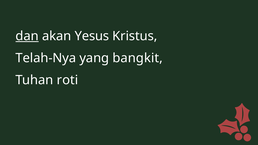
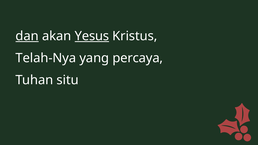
Yesus underline: none -> present
bangkit: bangkit -> percaya
roti: roti -> situ
